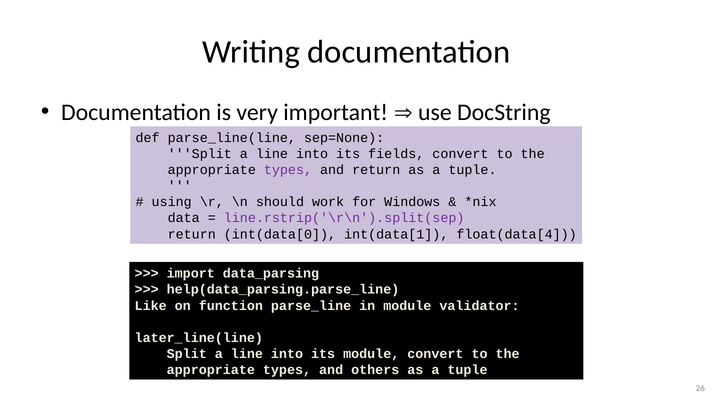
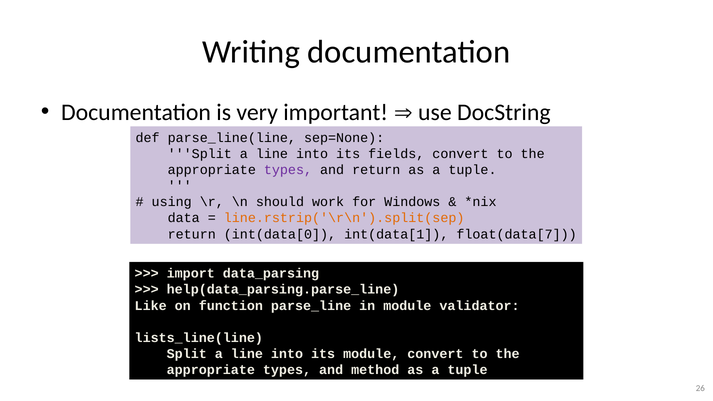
line.rstrip('\r\n').split(sep colour: purple -> orange
float(data[4: float(data[4 -> float(data[7
later_line(line: later_line(line -> lists_line(line
others: others -> method
